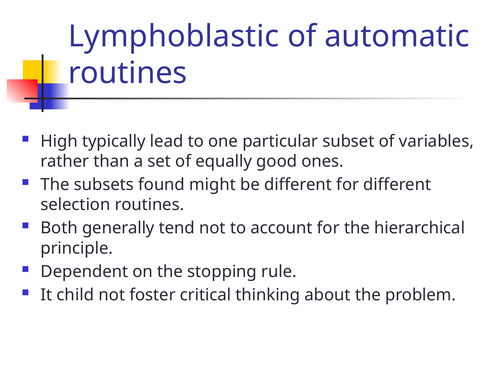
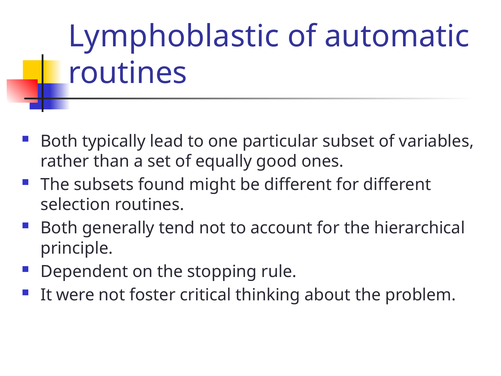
High at (59, 141): High -> Both
child: child -> were
